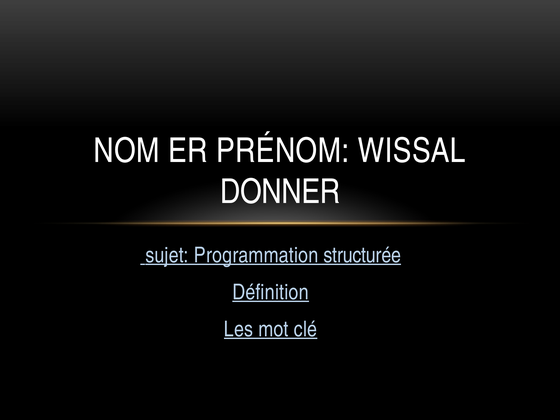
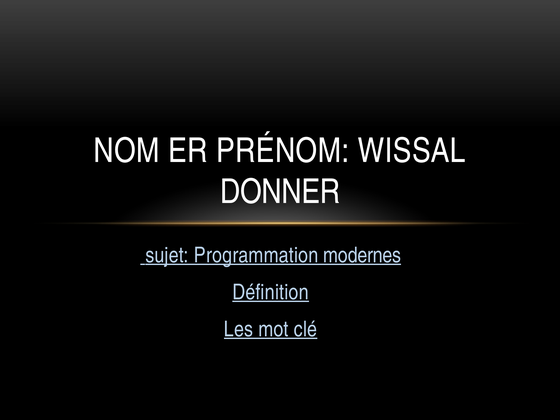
structurée: structurée -> modernes
